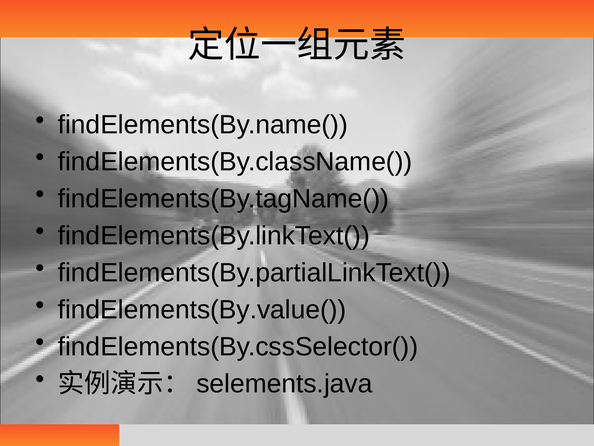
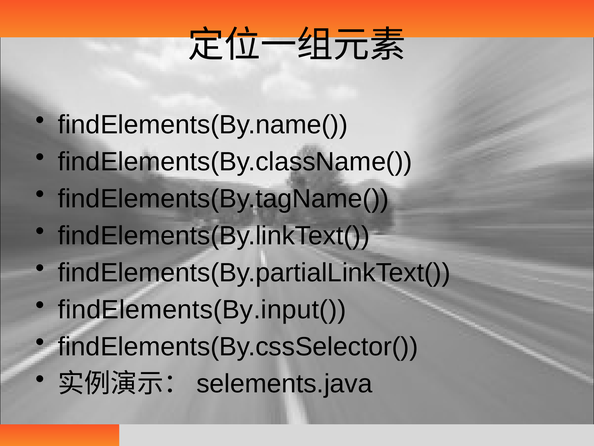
findElements(By.value(: findElements(By.value( -> findElements(By.input(
